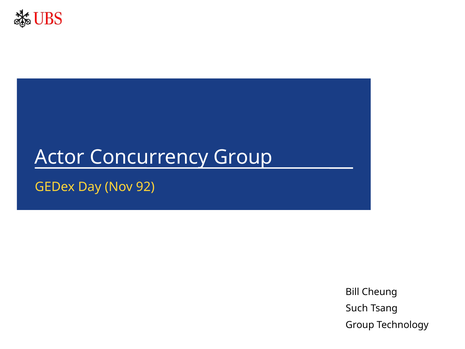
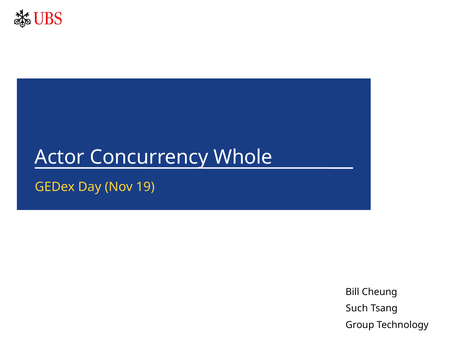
Concurrency Group: Group -> Whole
92: 92 -> 19
